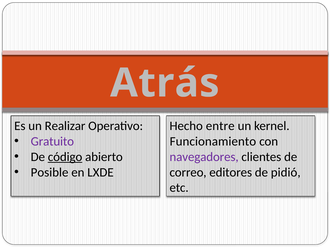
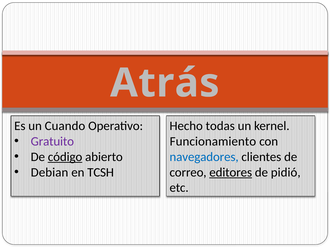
Realizar: Realizar -> Cuando
entre: entre -> todas
navegadores colour: purple -> blue
Posible: Posible -> Debian
LXDE: LXDE -> TCSH
editores underline: none -> present
